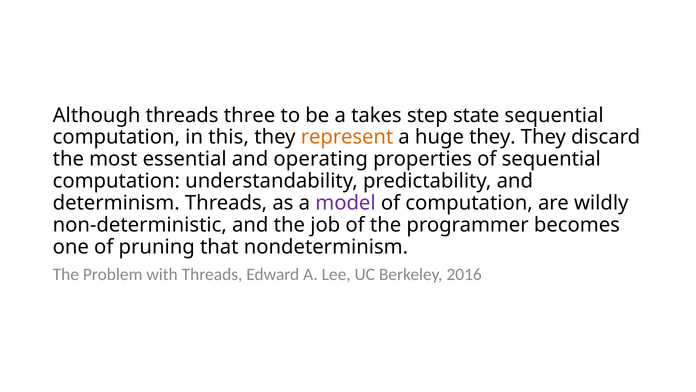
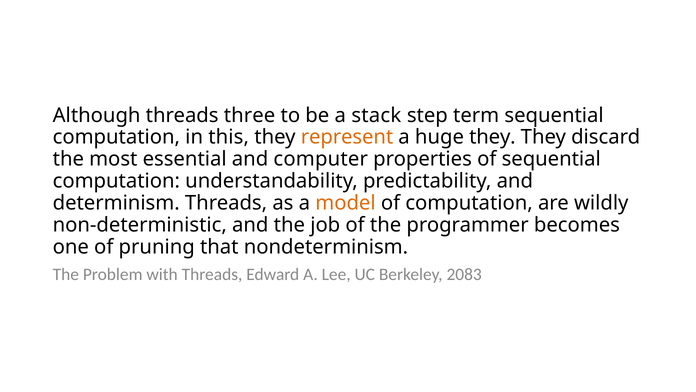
takes: takes -> stack
state: state -> term
operating: operating -> computer
model colour: purple -> orange
2016: 2016 -> 2083
